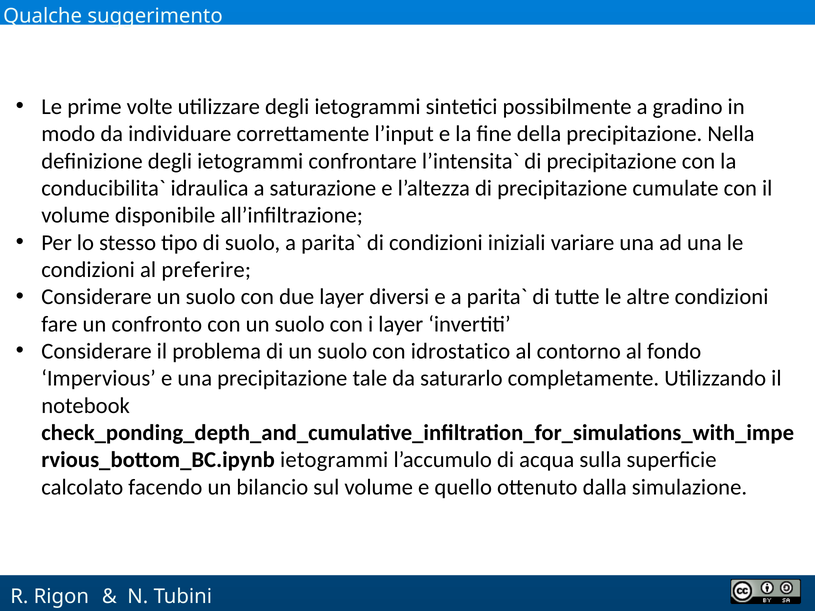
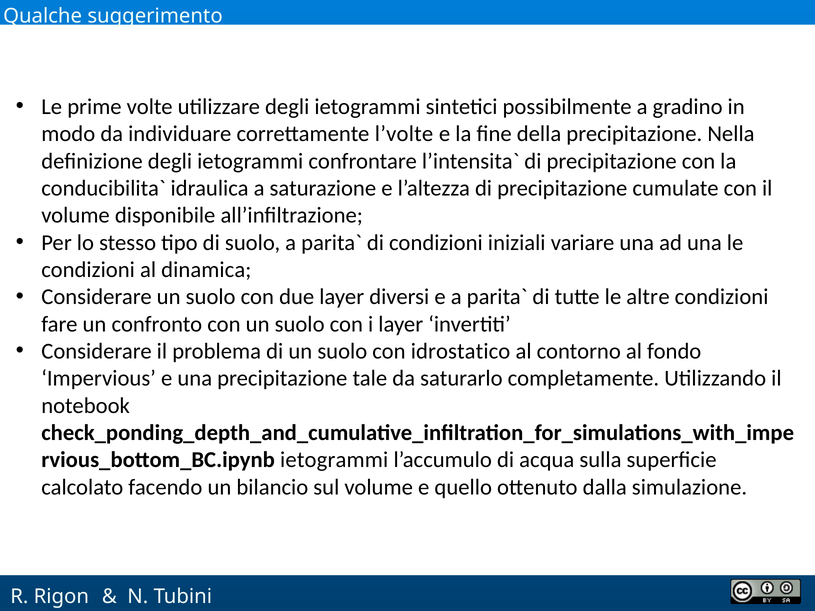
l’input: l’input -> l’volte
preferire: preferire -> dinamica
